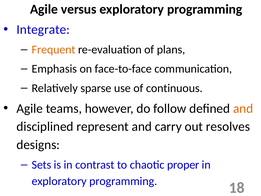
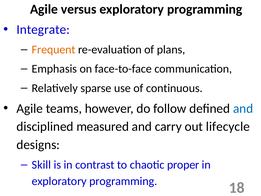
and at (243, 108) colour: orange -> blue
represent: represent -> measured
resolves: resolves -> lifecycle
Sets: Sets -> Skill
